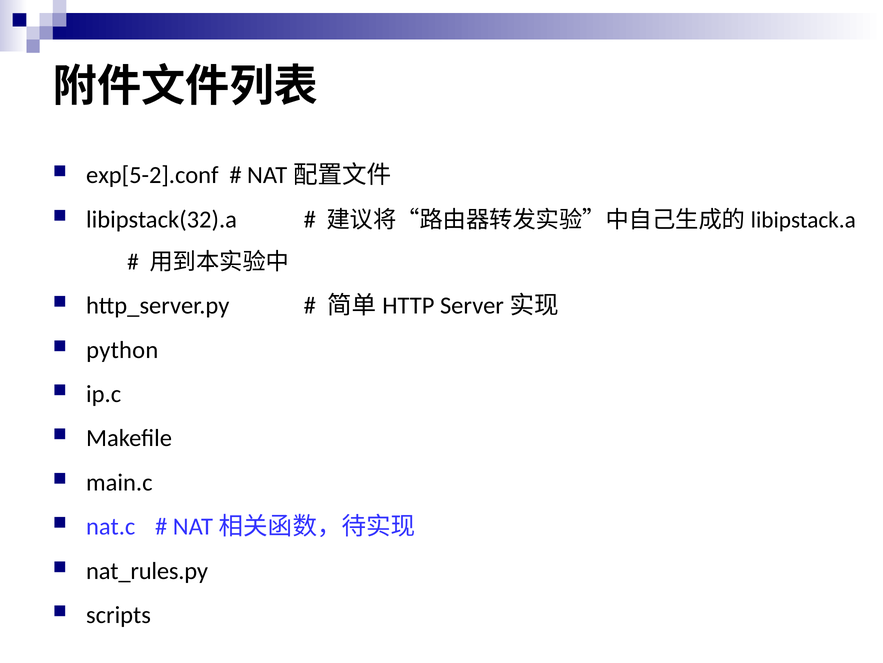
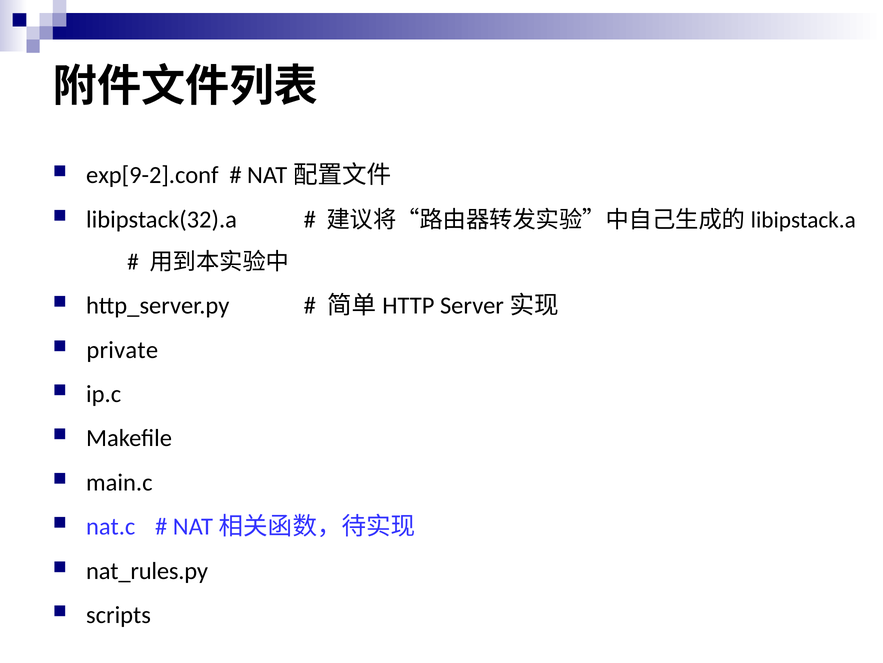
exp[5-2].conf: exp[5-2].conf -> exp[9-2].conf
python: python -> private
